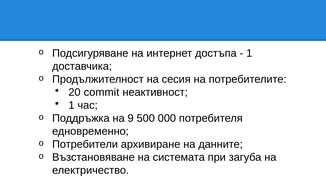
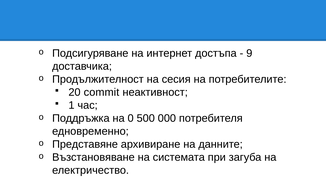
1 at (249, 53): 1 -> 9
9: 9 -> 0
Потребители: Потребители -> Представяне
